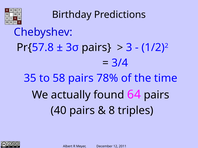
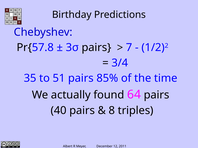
3: 3 -> 7
58: 58 -> 51
78%: 78% -> 85%
